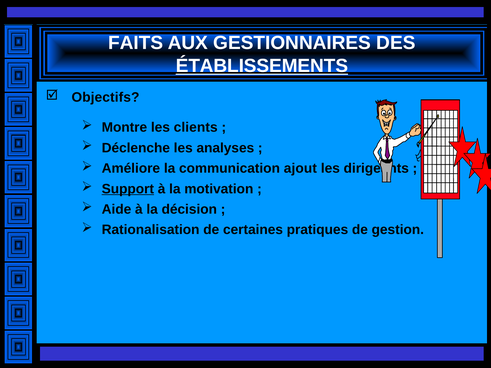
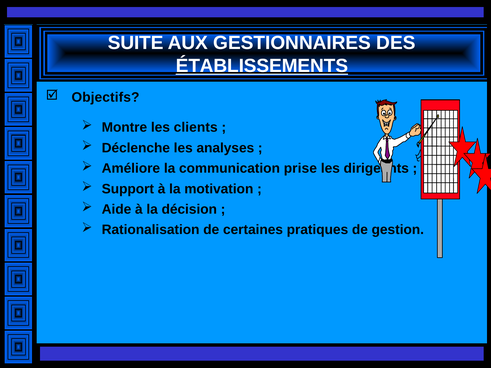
FAITS: FAITS -> SUITE
ajout: ajout -> prise
Support underline: present -> none
